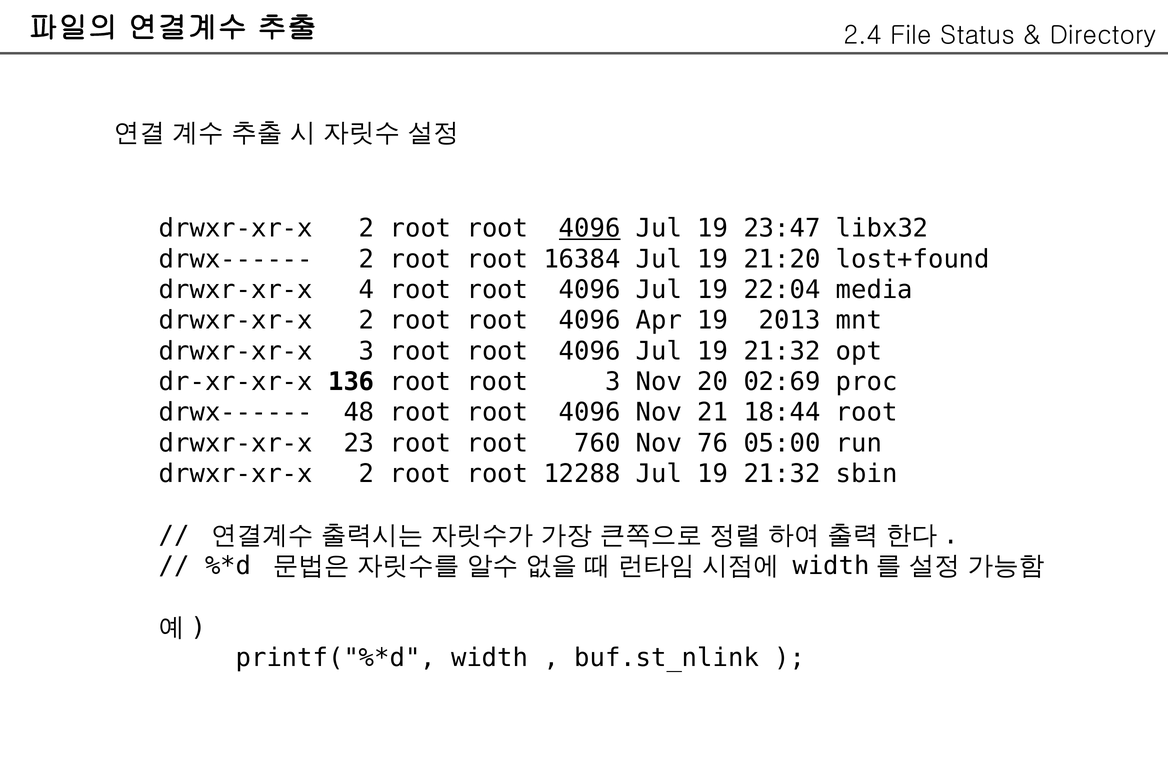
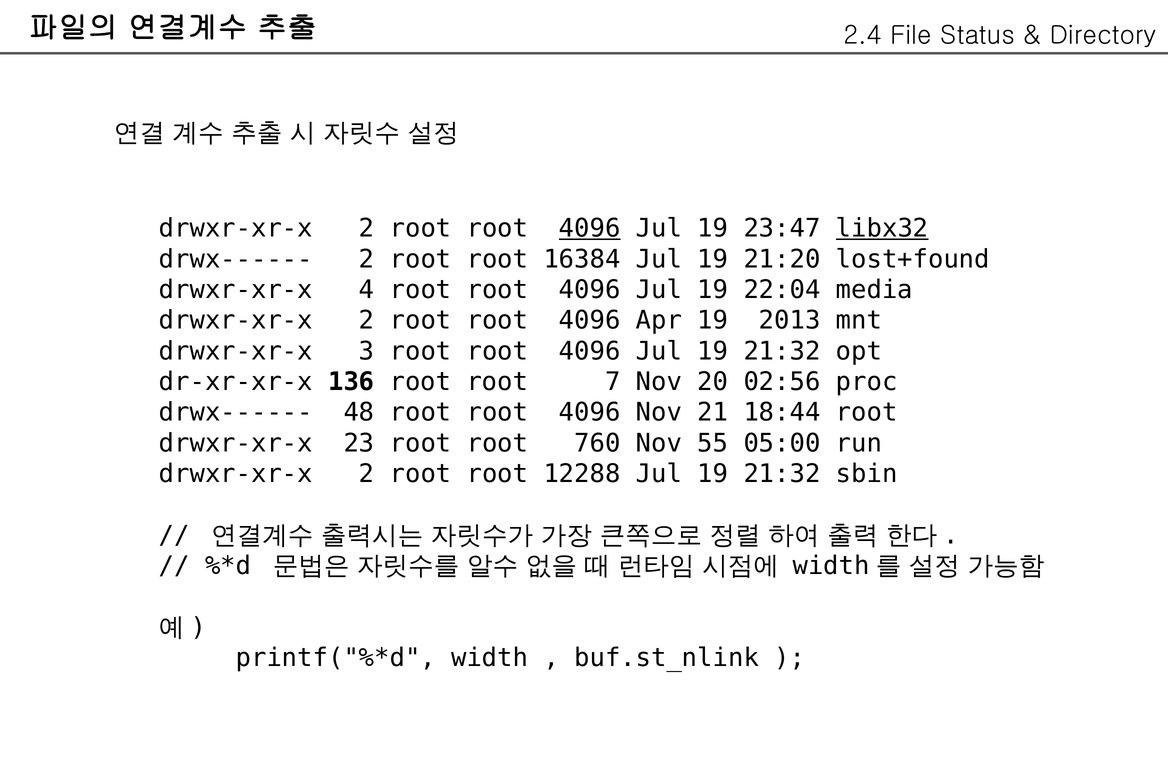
libx32 underline: none -> present
root 3: 3 -> 7
02:69: 02:69 -> 02:56
76: 76 -> 55
